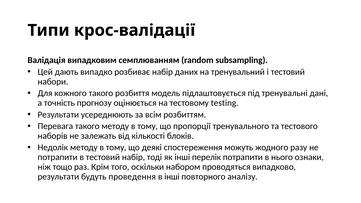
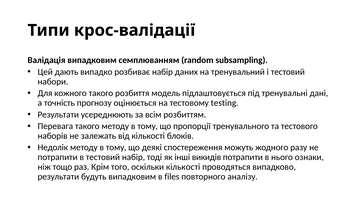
перелік: перелік -> викидів
оскільки набором: набором -> кількості
будуть проведення: проведення -> випадковим
в інші: інші -> files
